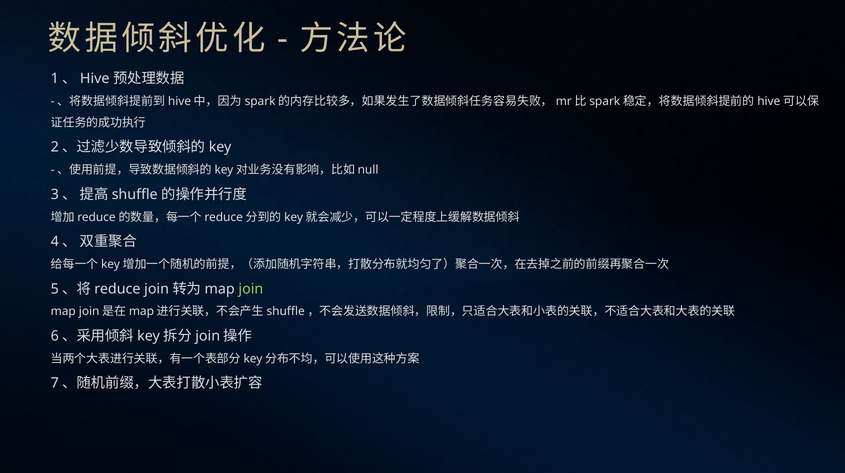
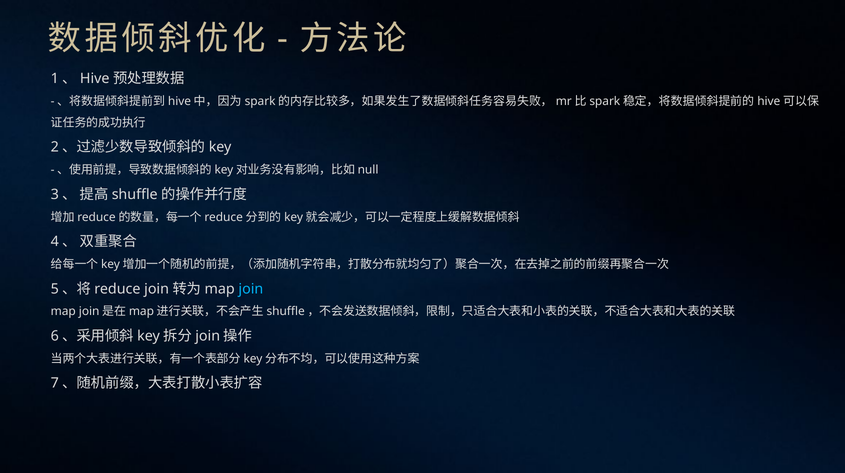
join colour: light green -> light blue
